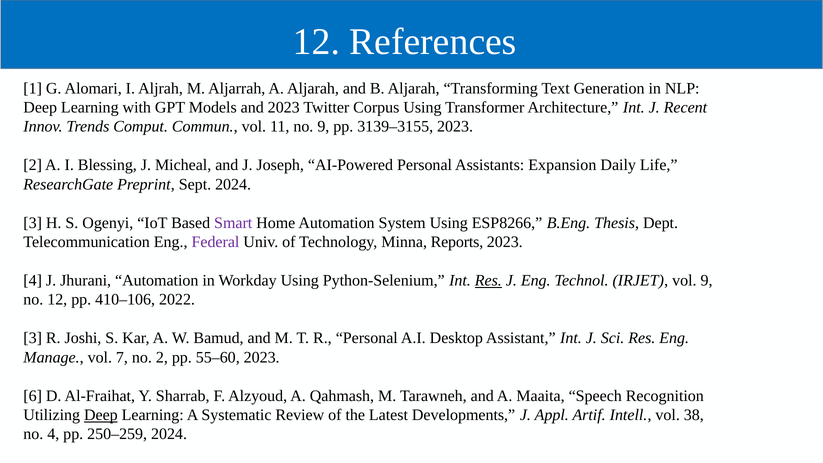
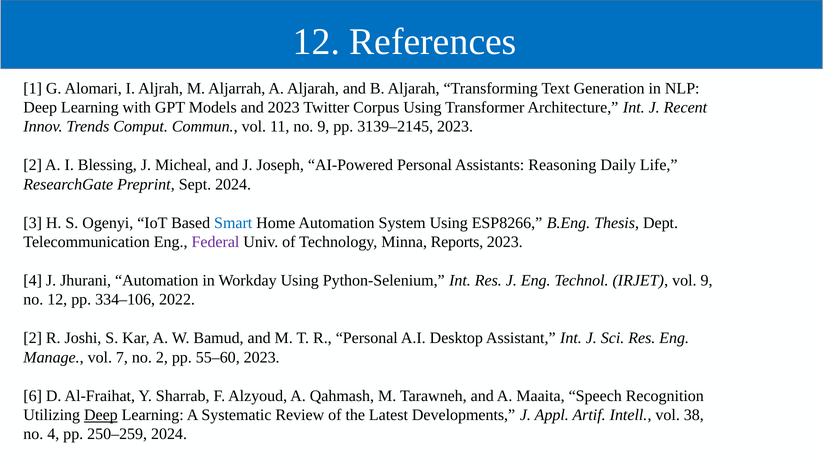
3139–3155: 3139–3155 -> 3139–2145
Expansion: Expansion -> Reasoning
Smart colour: purple -> blue
Res at (488, 280) underline: present -> none
410–106: 410–106 -> 334–106
3 at (33, 338): 3 -> 2
